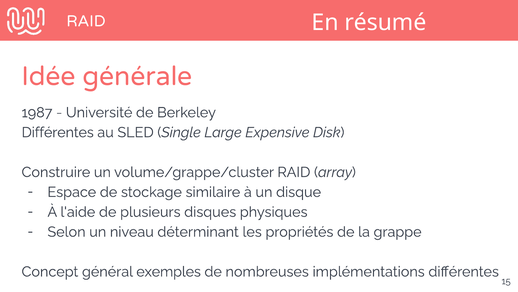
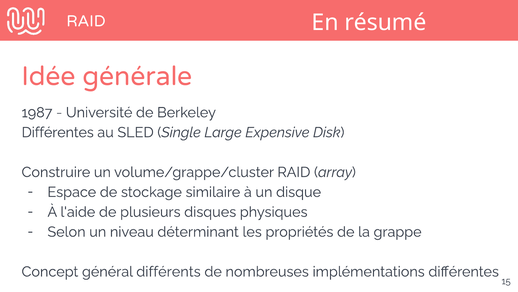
exemples: exemples -> différents
